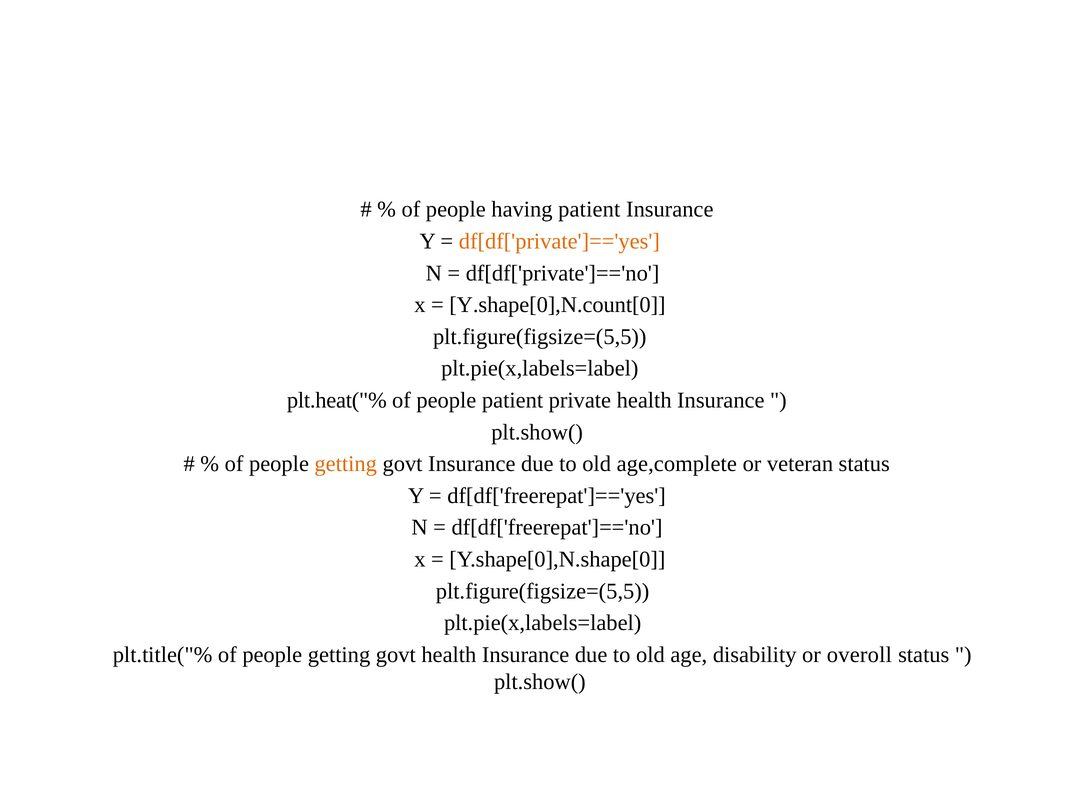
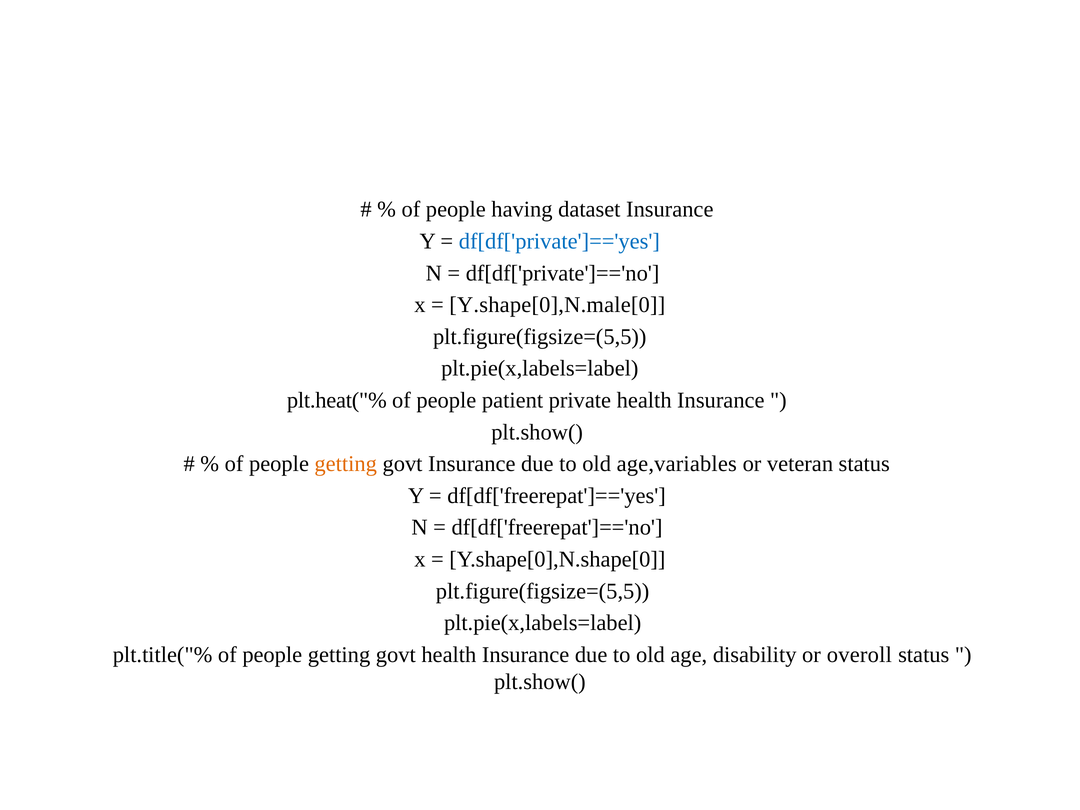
having patient: patient -> dataset
df[df['private']=='yes colour: orange -> blue
Y.shape[0],N.count[0: Y.shape[0],N.count[0 -> Y.shape[0],N.male[0
age,complete: age,complete -> age,variables
